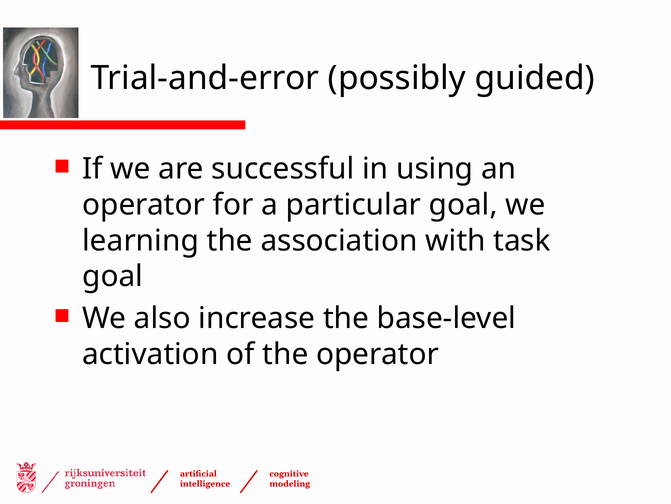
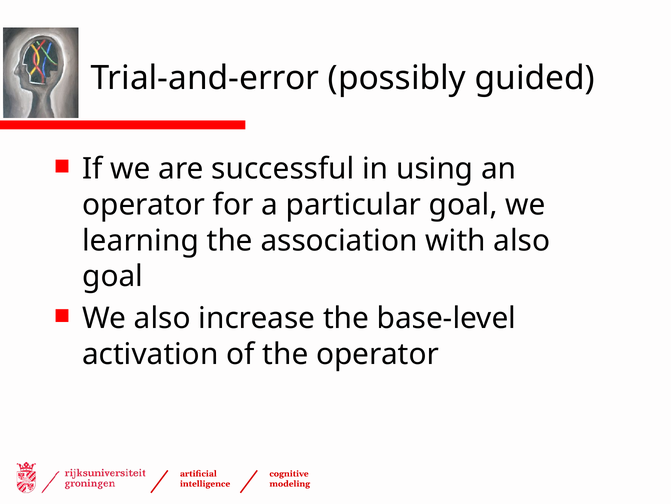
with task: task -> also
